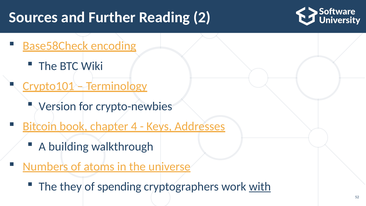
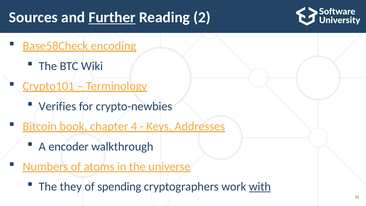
Further underline: none -> present
Version: Version -> Verifies
building: building -> encoder
